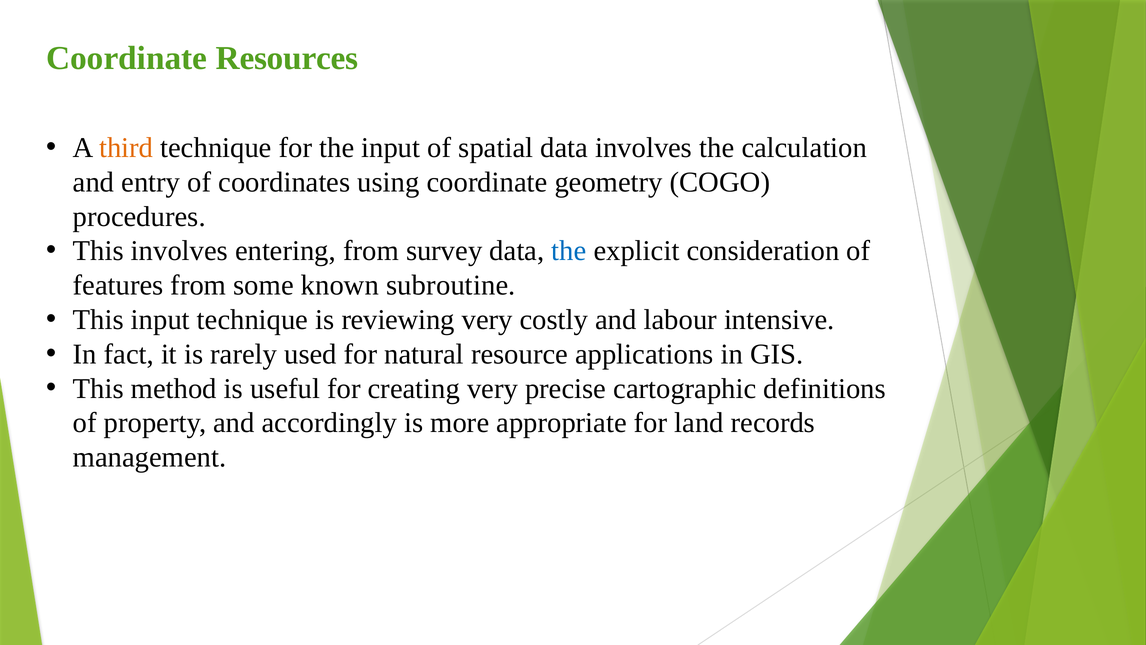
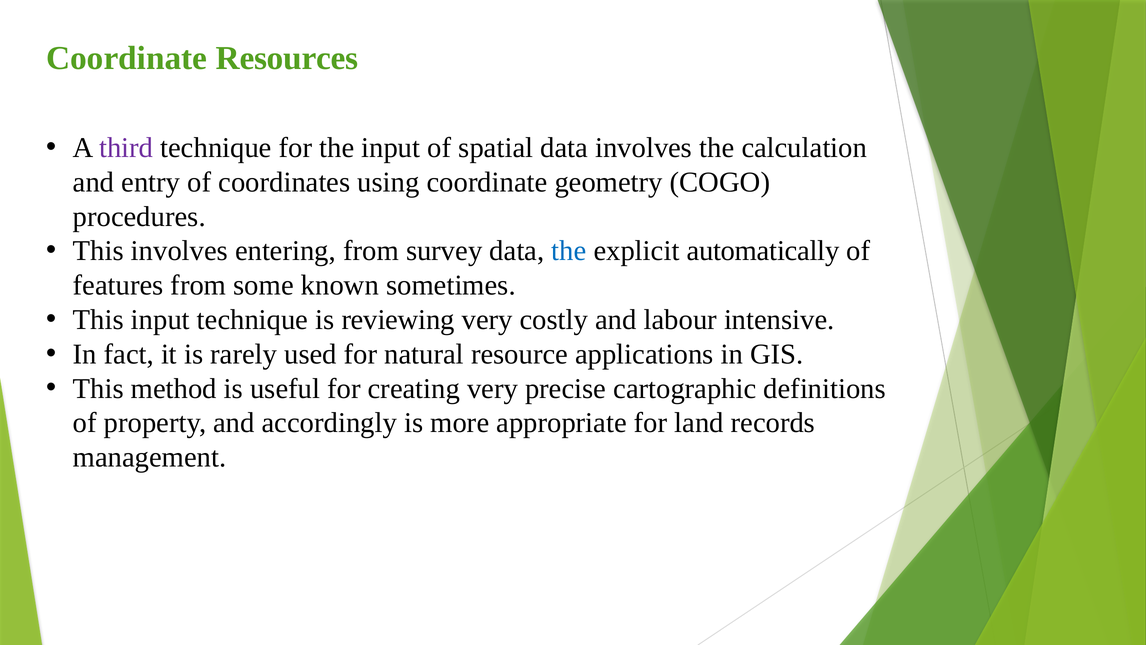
third colour: orange -> purple
consideration: consideration -> automatically
subroutine: subroutine -> sometimes
